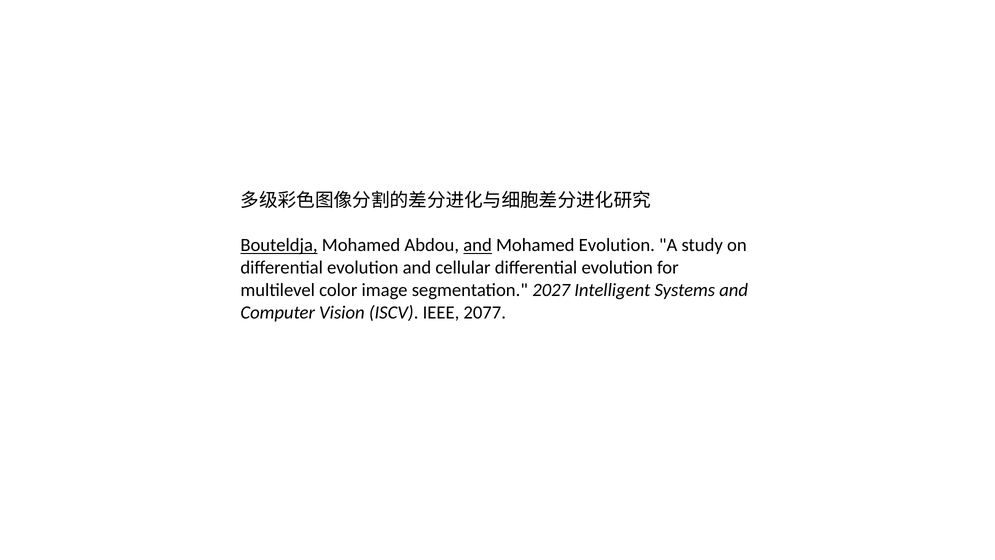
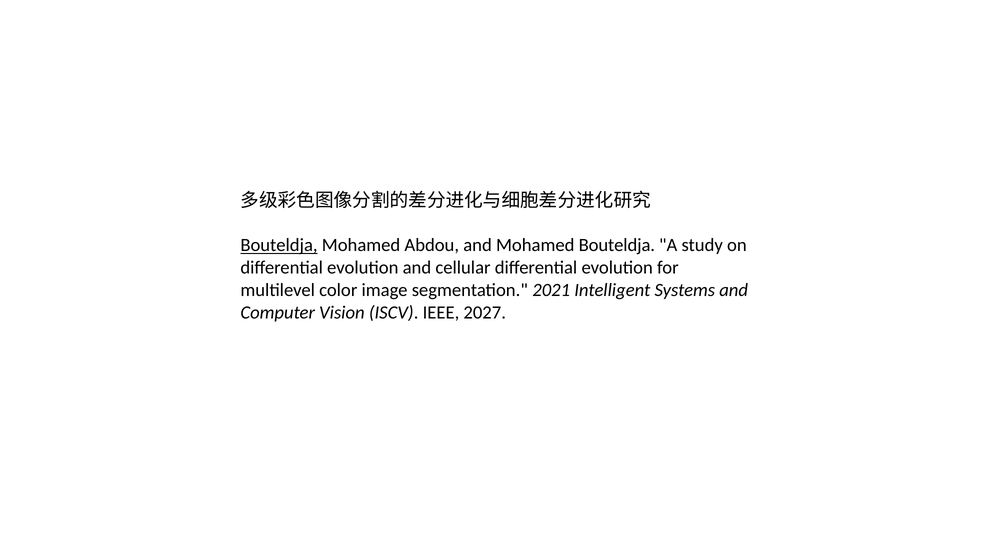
and at (478, 245) underline: present -> none
Mohamed Evolution: Evolution -> Bouteldja
2027: 2027 -> 2021
2077: 2077 -> 2027
